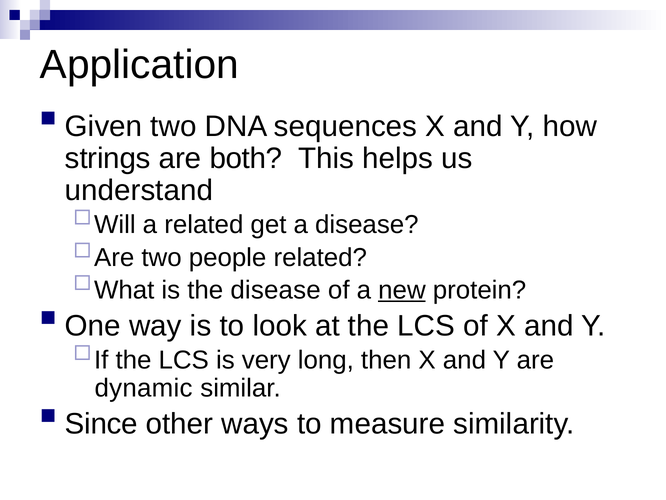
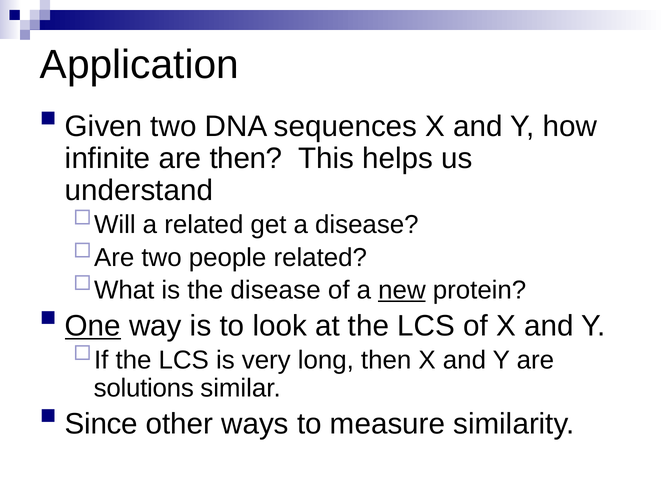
strings: strings -> infinite
are both: both -> then
One underline: none -> present
dynamic: dynamic -> solutions
